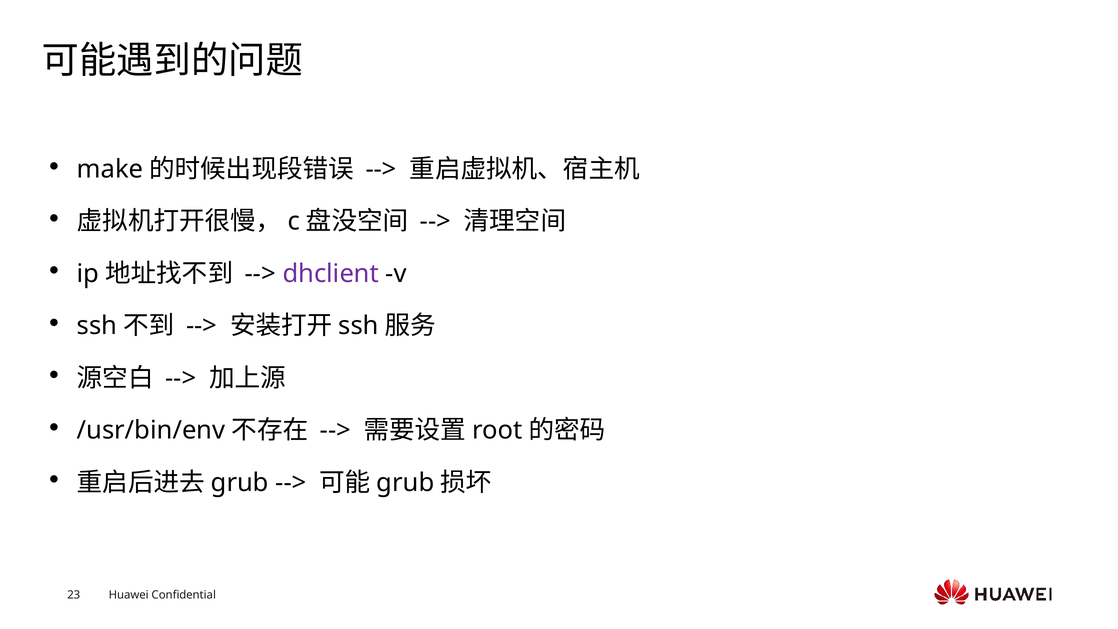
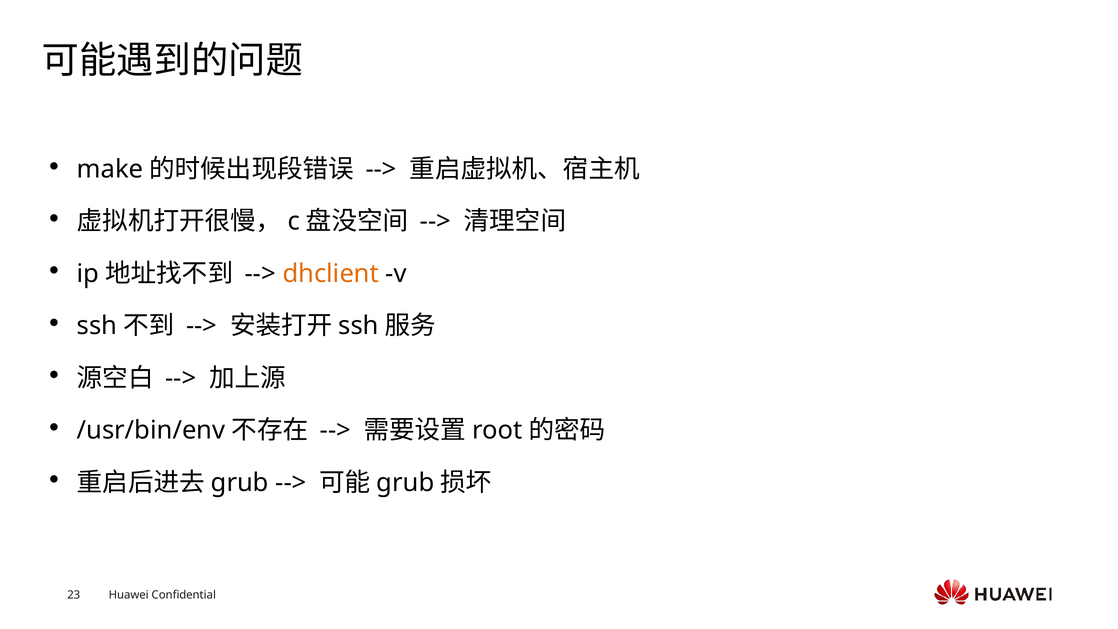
dhclient colour: purple -> orange
